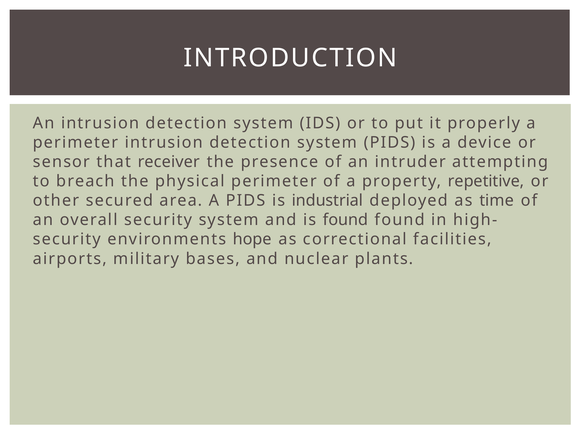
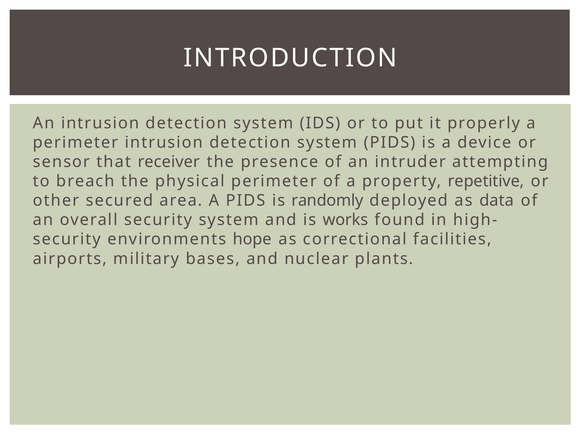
industrial: industrial -> randomly
time: time -> data
is found: found -> works
